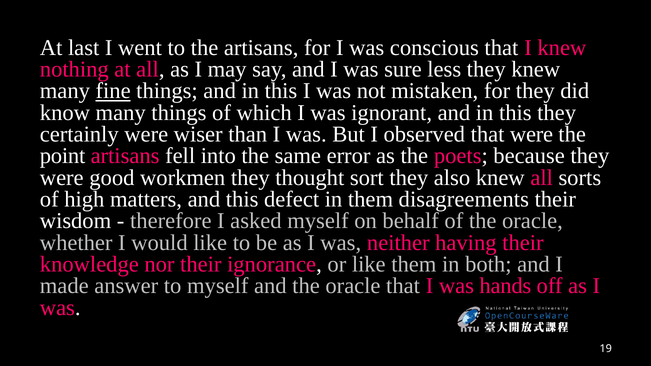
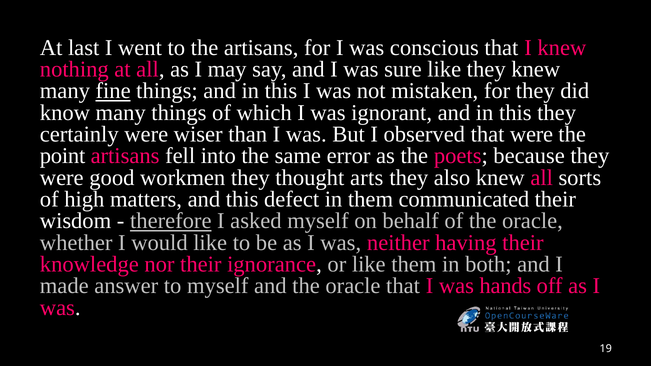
sure less: less -> like
sort: sort -> arts
disagreements: disagreements -> communicated
therefore underline: none -> present
